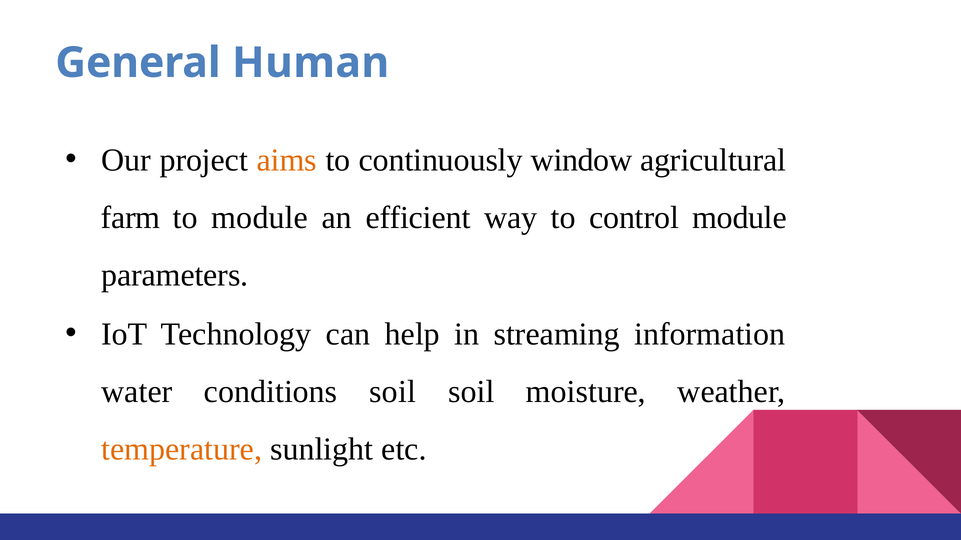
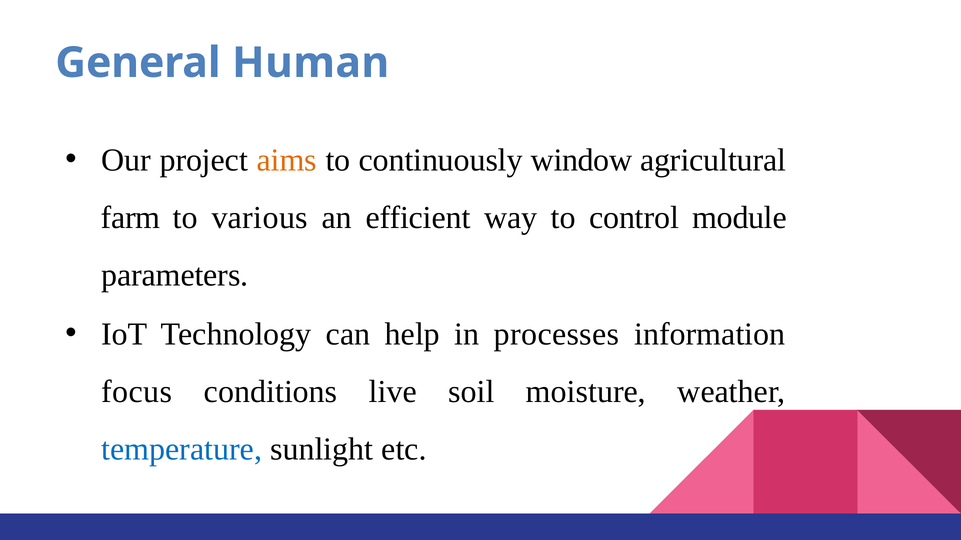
to module: module -> various
streaming: streaming -> processes
water: water -> focus
conditions soil: soil -> live
temperature colour: orange -> blue
